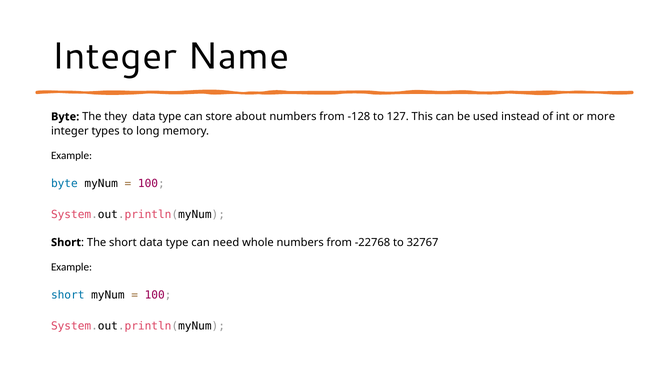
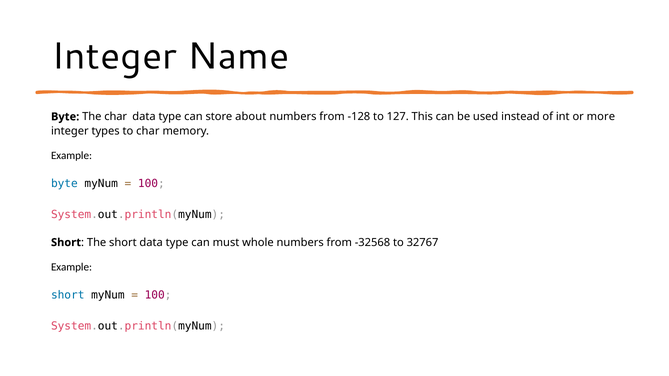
The they: they -> char
to long: long -> char
need: need -> must
-22768: -22768 -> -32568
